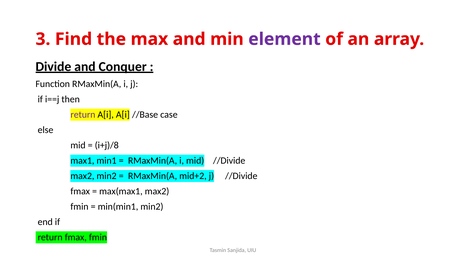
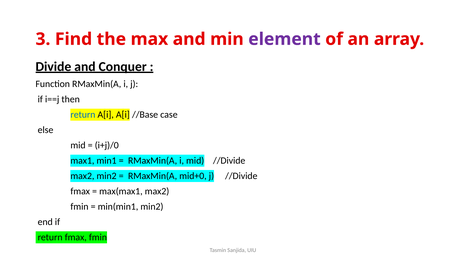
return at (83, 115) colour: purple -> blue
i+j)/8: i+j)/8 -> i+j)/0
mid+2: mid+2 -> mid+0
